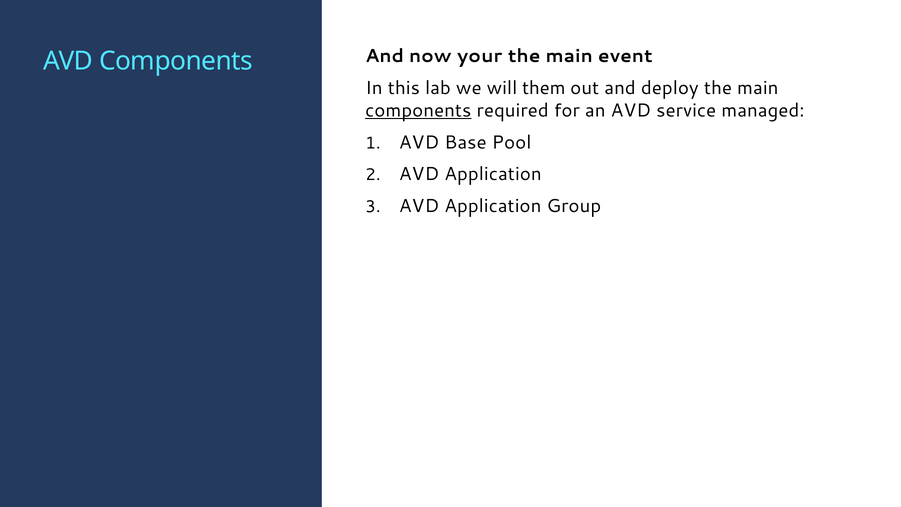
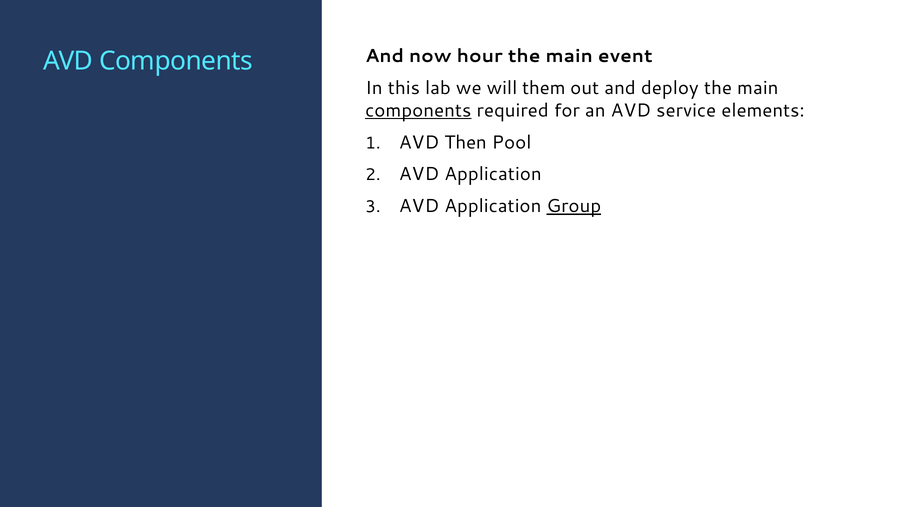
your: your -> hour
managed: managed -> elements
Base: Base -> Then
Group underline: none -> present
